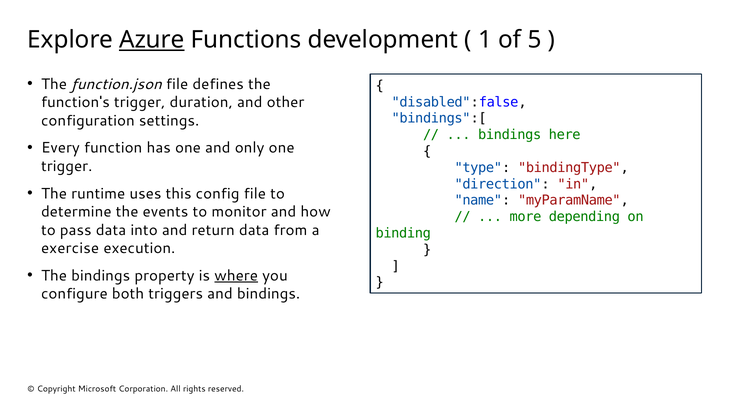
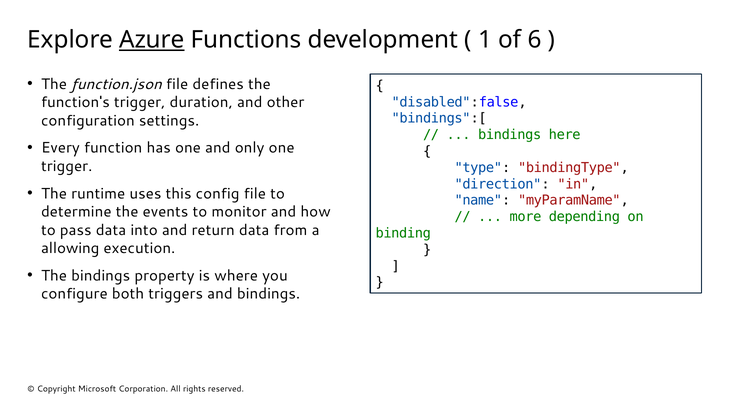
5: 5 -> 6
exercise: exercise -> allowing
where underline: present -> none
